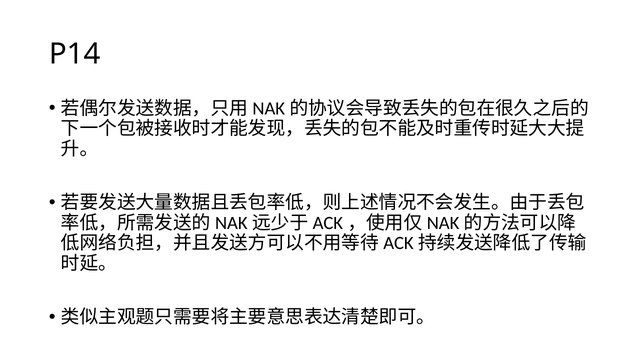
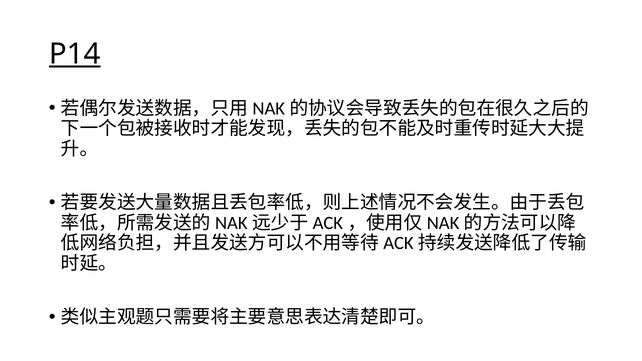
P14 underline: none -> present
